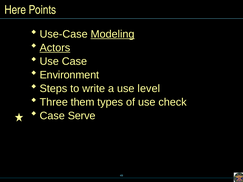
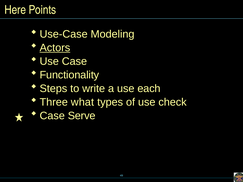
Modeling underline: present -> none
Environment: Environment -> Functionality
level: level -> each
them: them -> what
